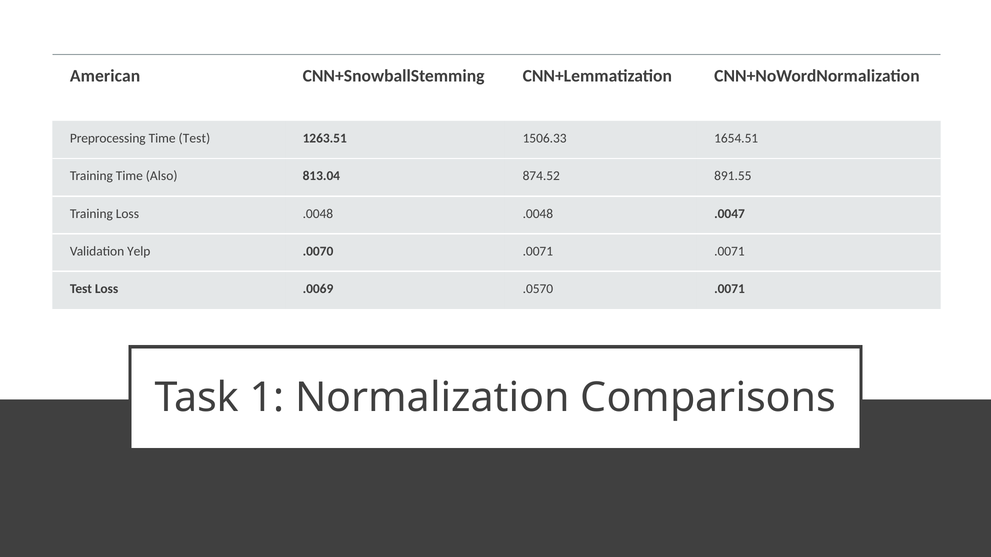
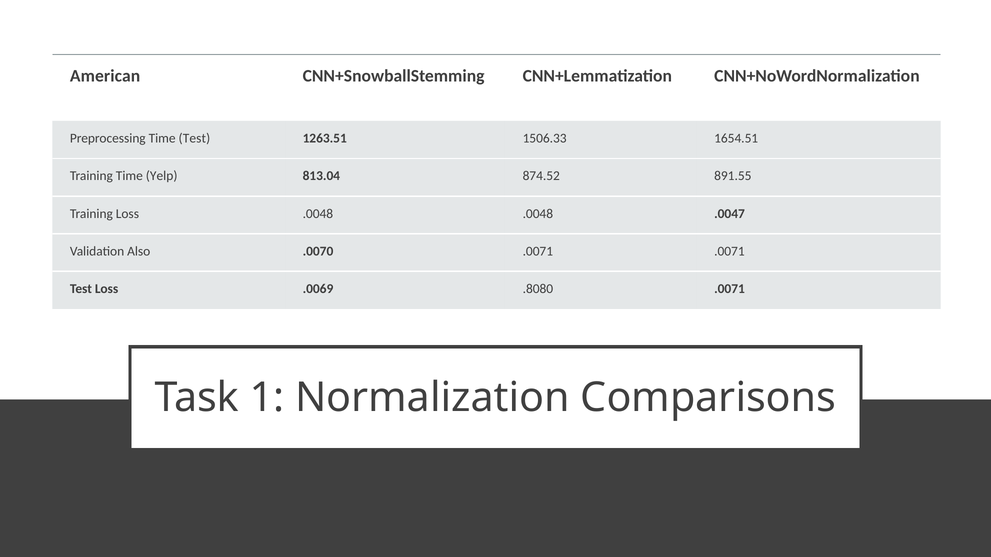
Also: Also -> Yelp
Yelp: Yelp -> Also
.0570: .0570 -> .8080
